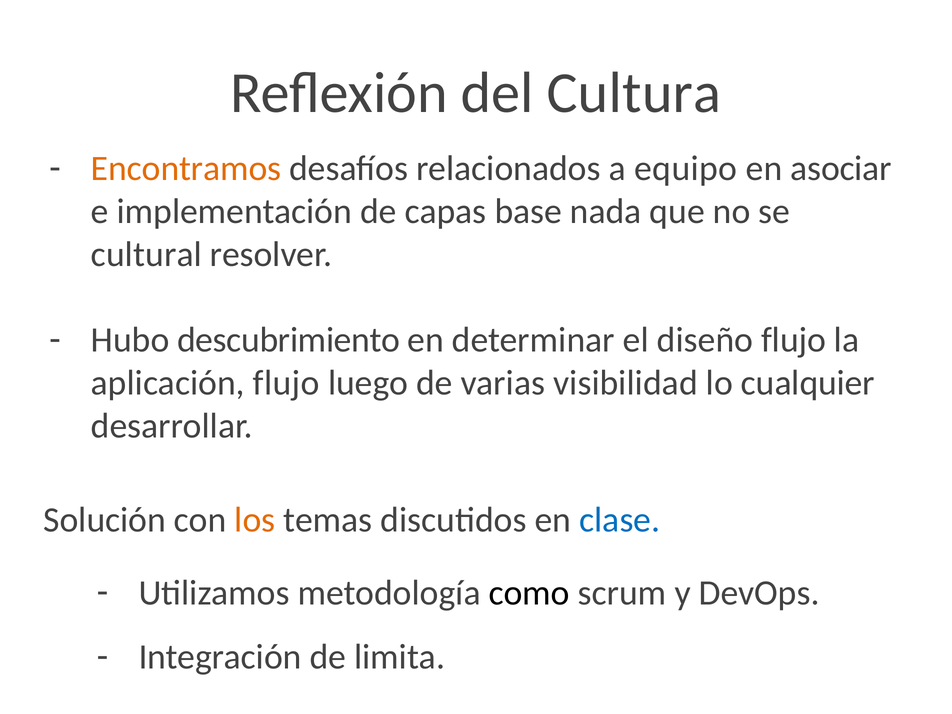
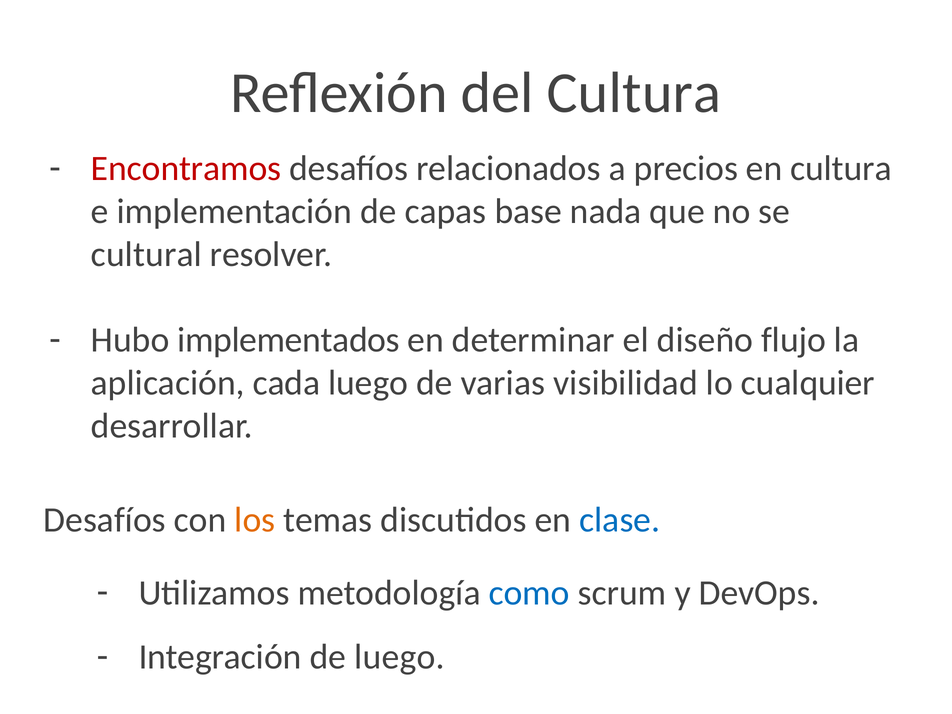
Encontramos colour: orange -> red
equipo: equipo -> precios
en asociar: asociar -> cultura
descubrimiento: descubrimiento -> implementados
aplicación flujo: flujo -> cada
Solución at (105, 520): Solución -> Desafíos
como colour: black -> blue
de limita: limita -> luego
